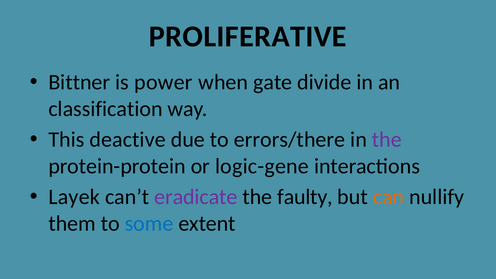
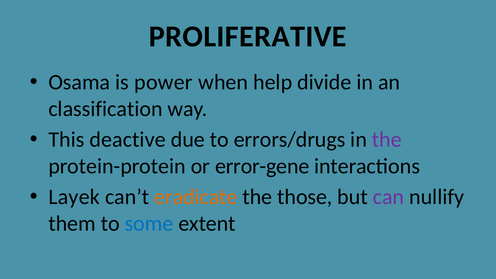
Bittner: Bittner -> Osama
gate: gate -> help
errors/there: errors/there -> errors/drugs
logic-gene: logic-gene -> error-gene
eradicate colour: purple -> orange
faulty: faulty -> those
can colour: orange -> purple
